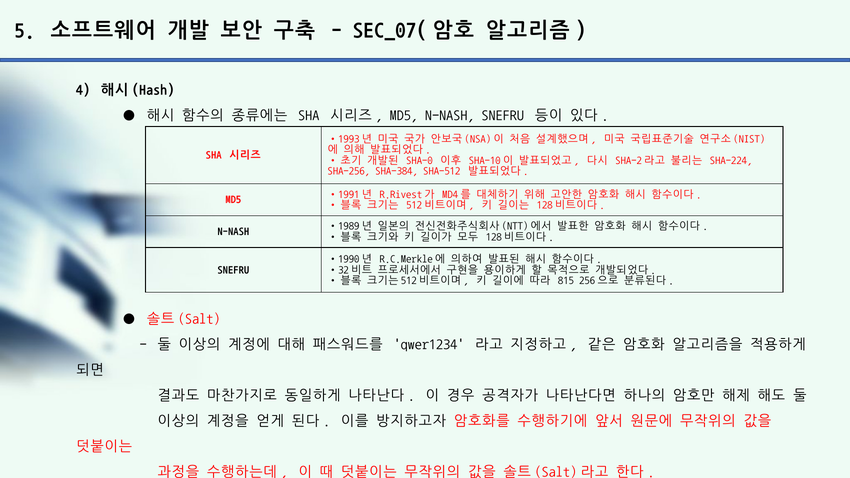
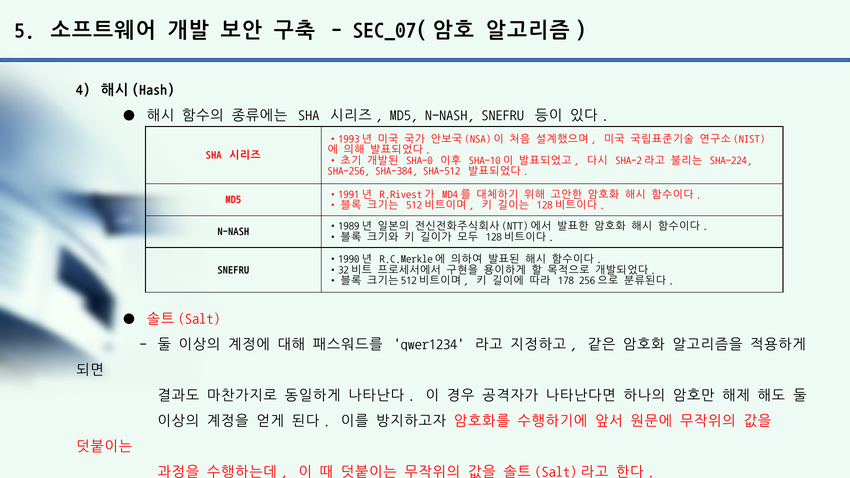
815: 815 -> 178
